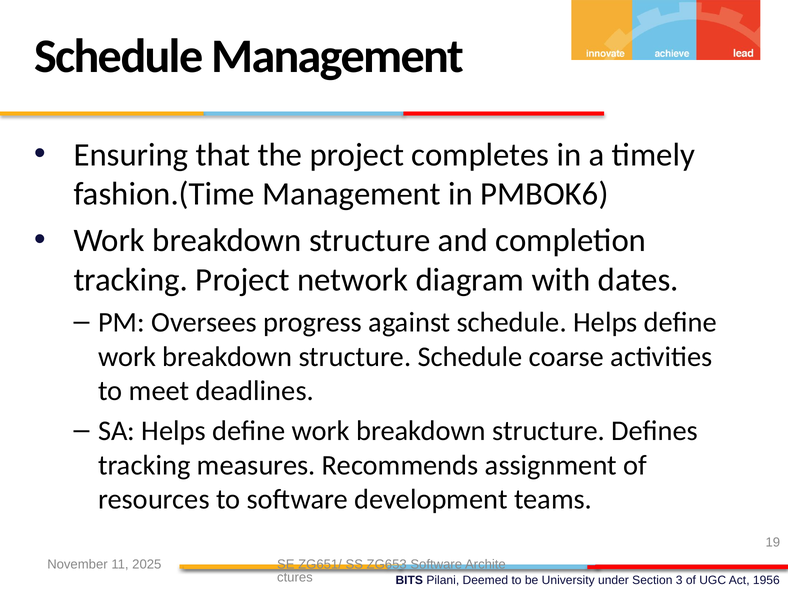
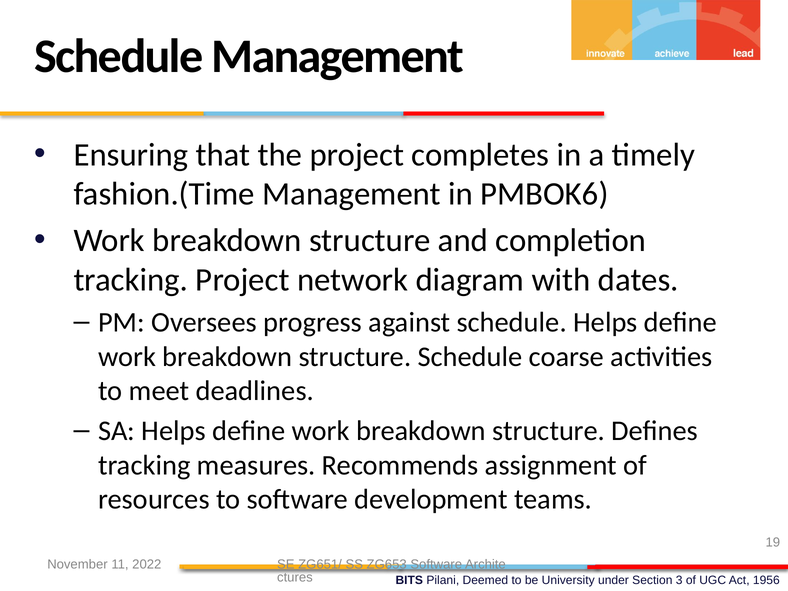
2025: 2025 -> 2022
